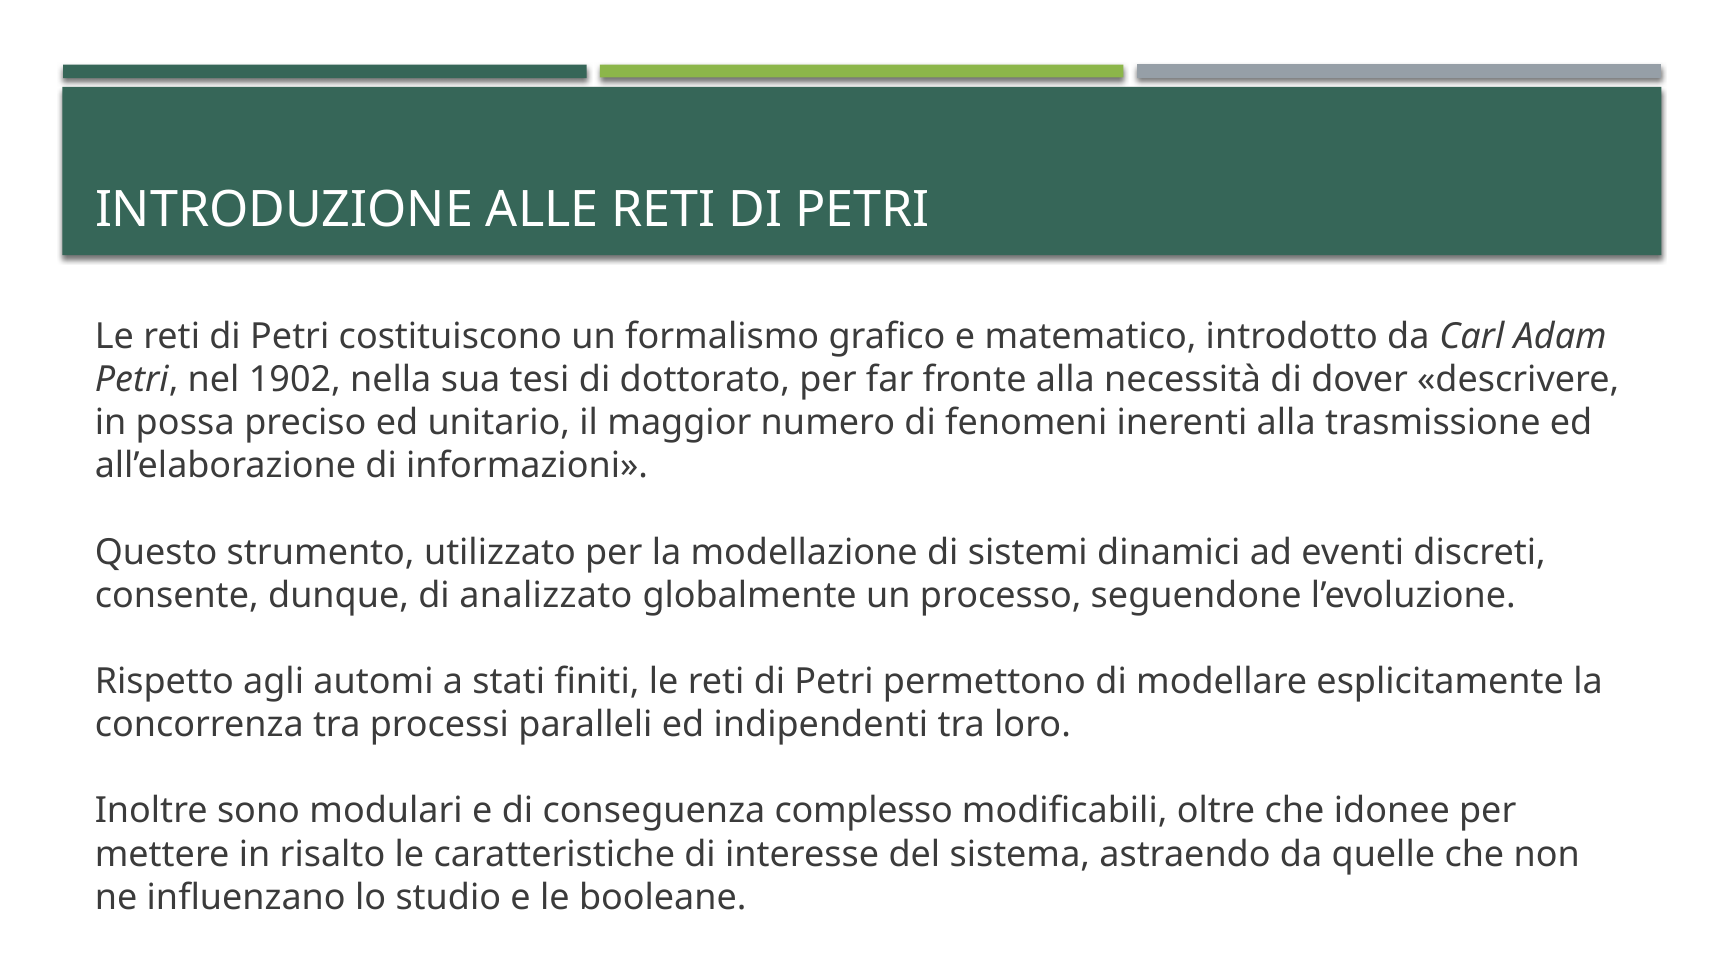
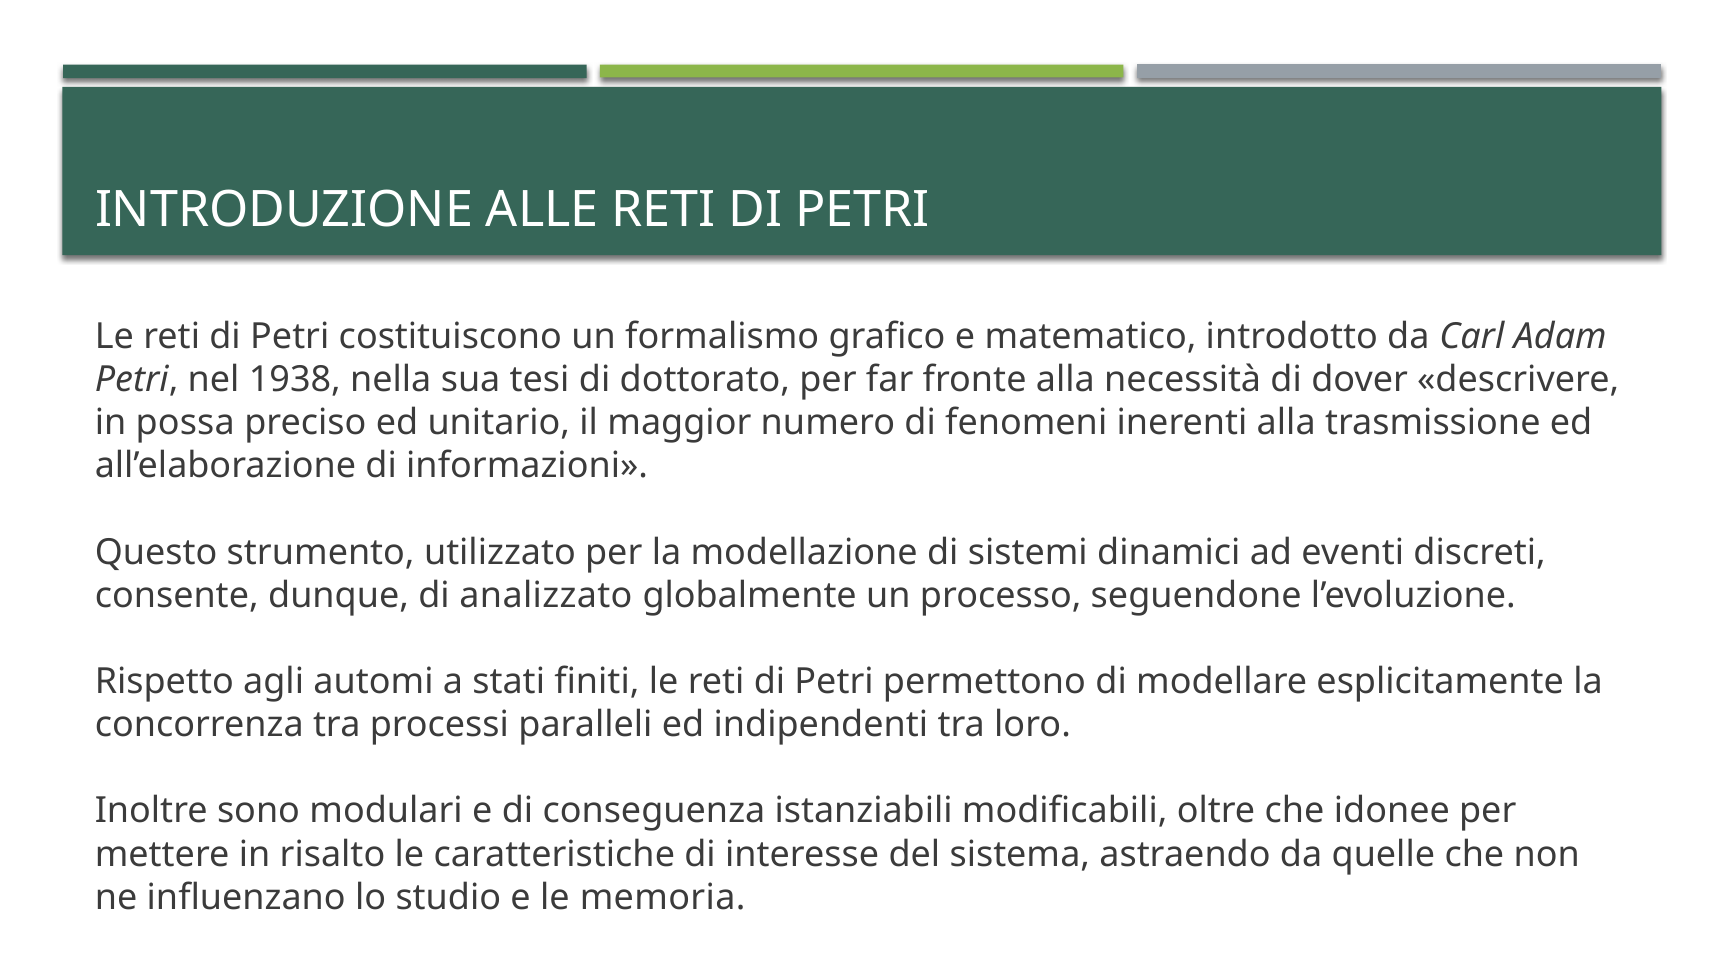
1902: 1902 -> 1938
complesso: complesso -> istanziabili
booleane: booleane -> memoria
